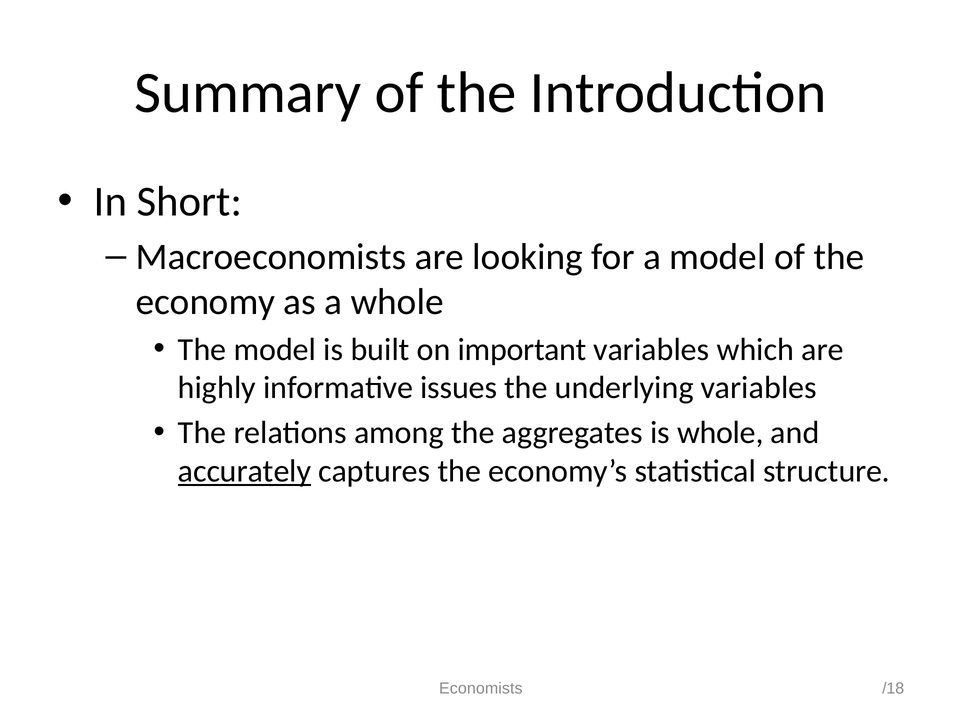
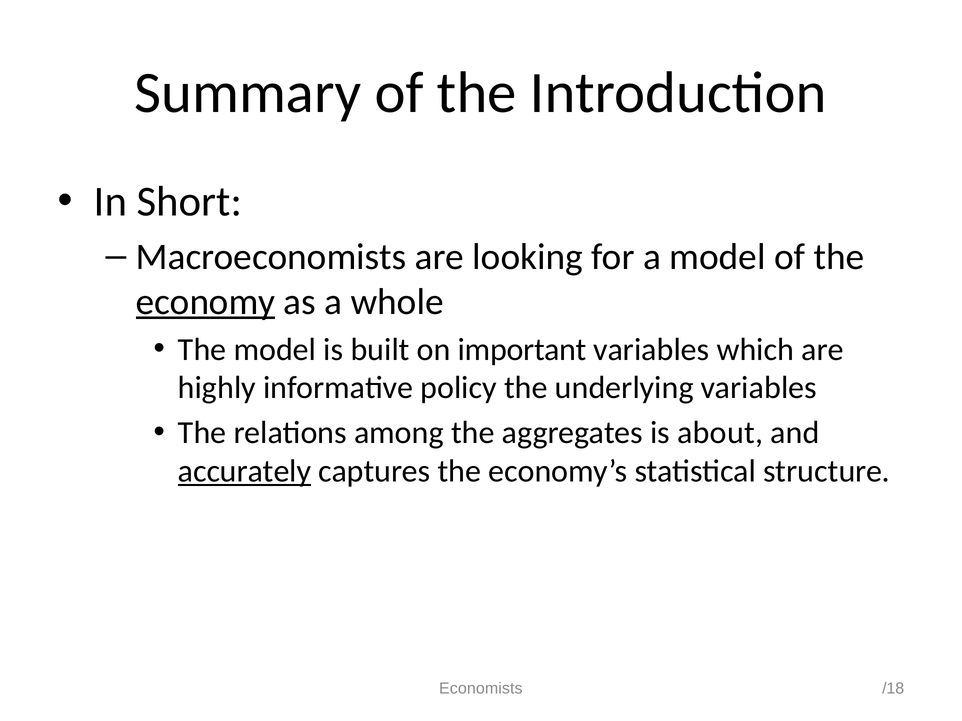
economy underline: none -> present
issues: issues -> policy
is whole: whole -> about
